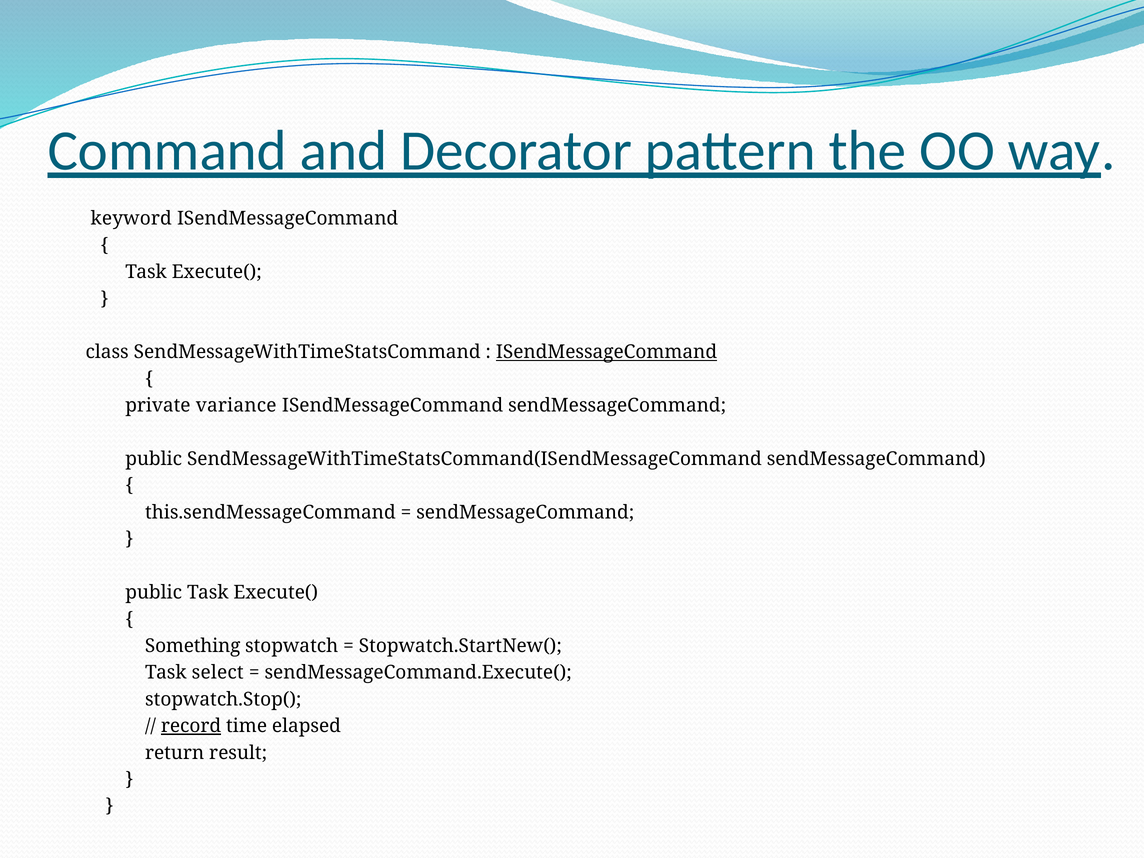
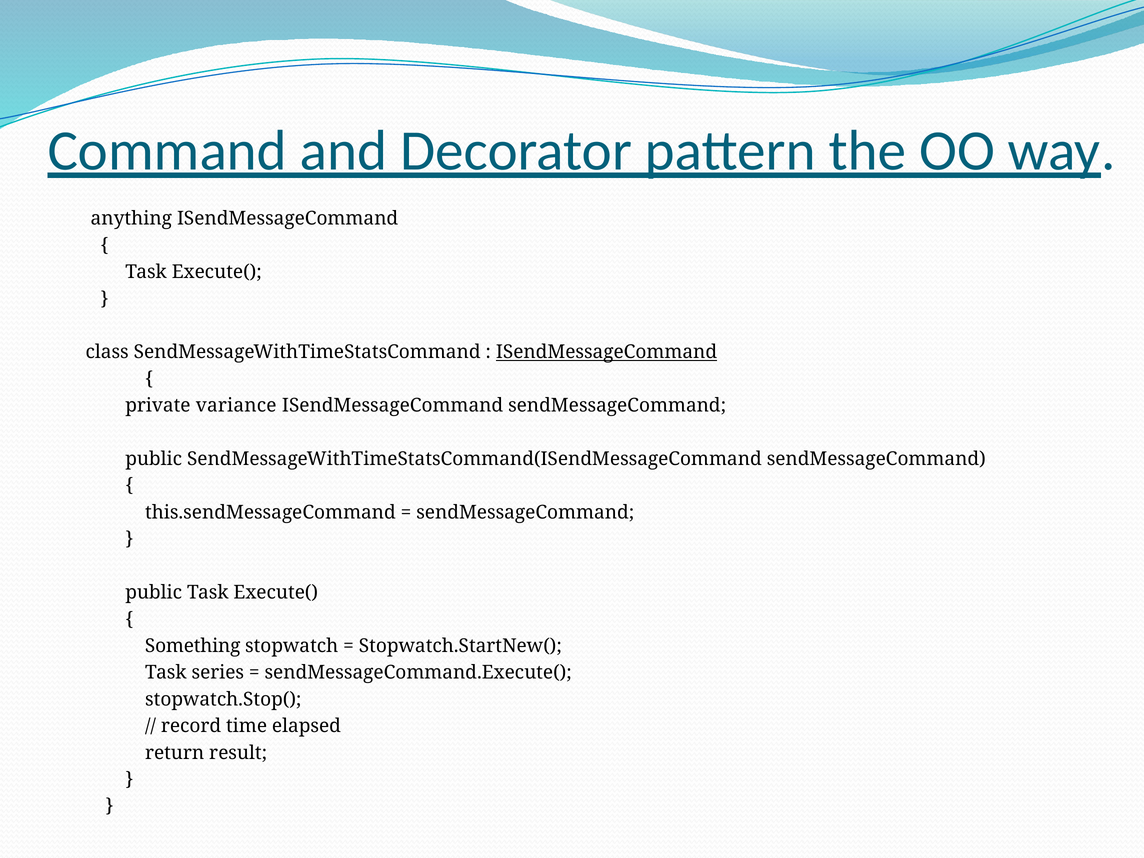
keyword: keyword -> anything
select: select -> series
record underline: present -> none
